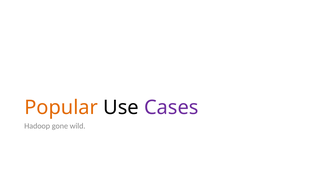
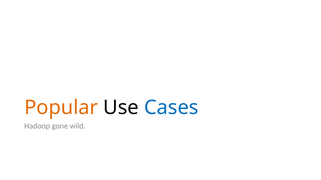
Cases colour: purple -> blue
